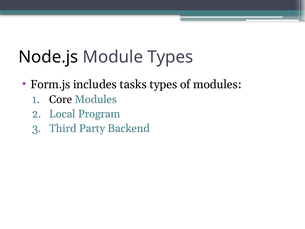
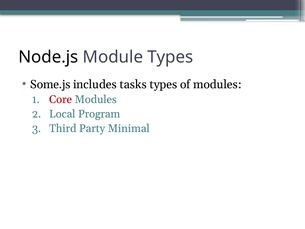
Form.js: Form.js -> Some.js
Core colour: black -> red
Backend: Backend -> Minimal
